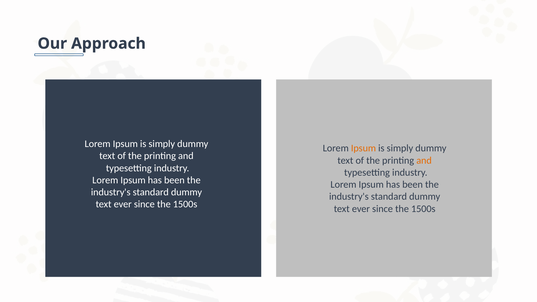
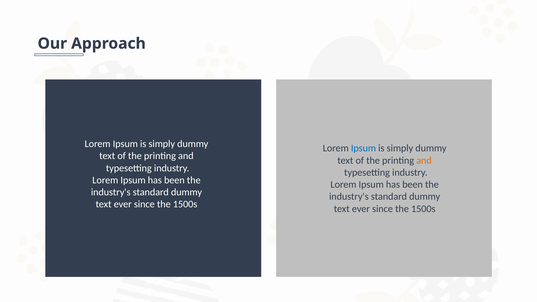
Ipsum at (363, 148) colour: orange -> blue
